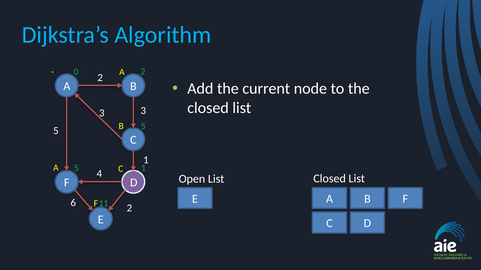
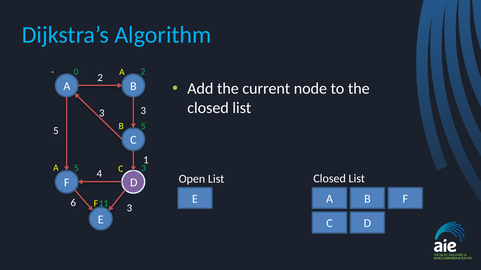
5 1: 1 -> 3
6 2: 2 -> 3
